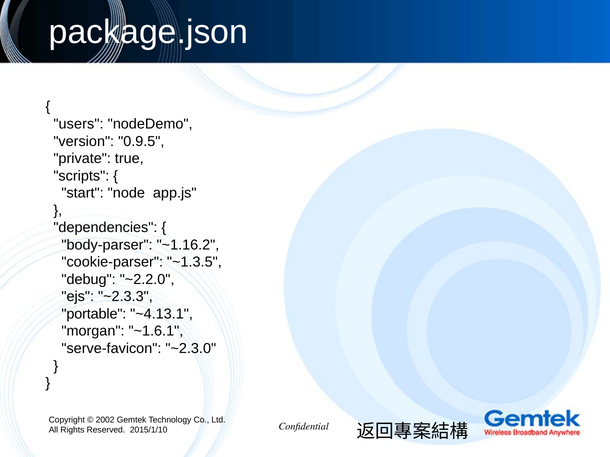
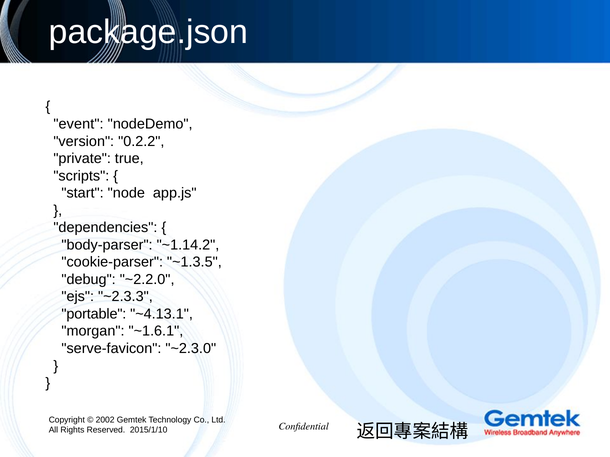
users: users -> event
0.9.5: 0.9.5 -> 0.2.2
~1.16.2: ~1.16.2 -> ~1.14.2
